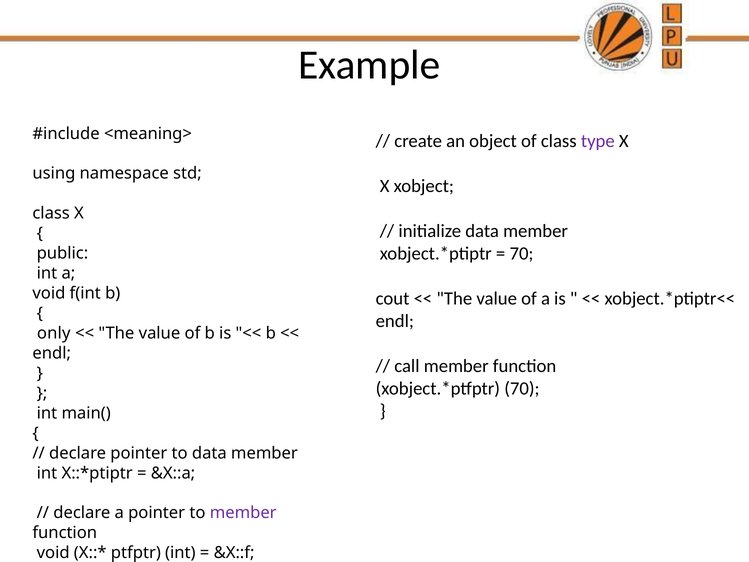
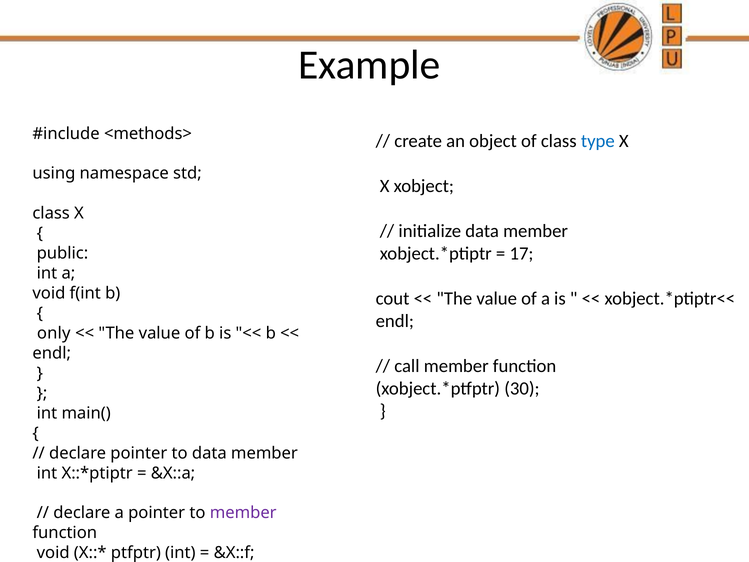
<meaning>: <meaning> -> <methods>
type colour: purple -> blue
70 at (522, 253): 70 -> 17
70 at (522, 388): 70 -> 30
